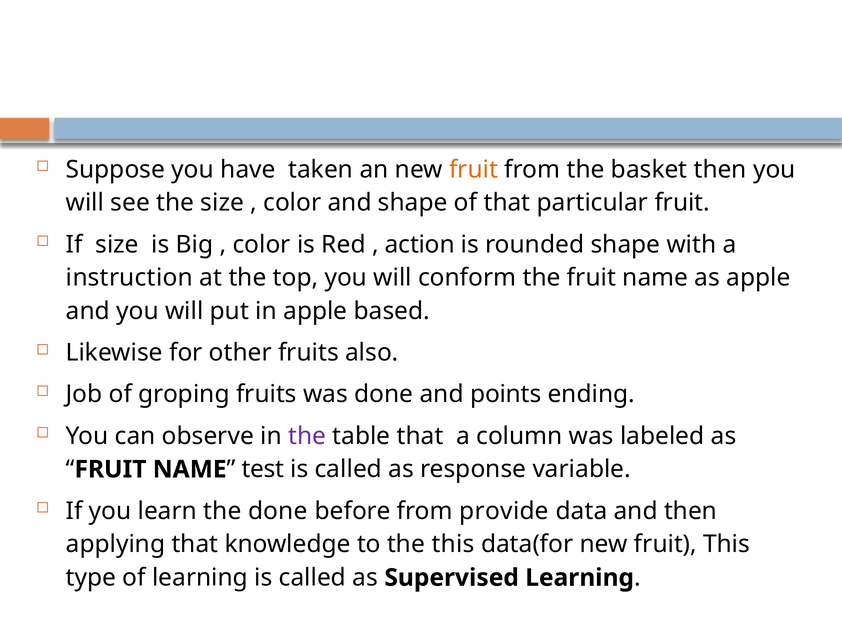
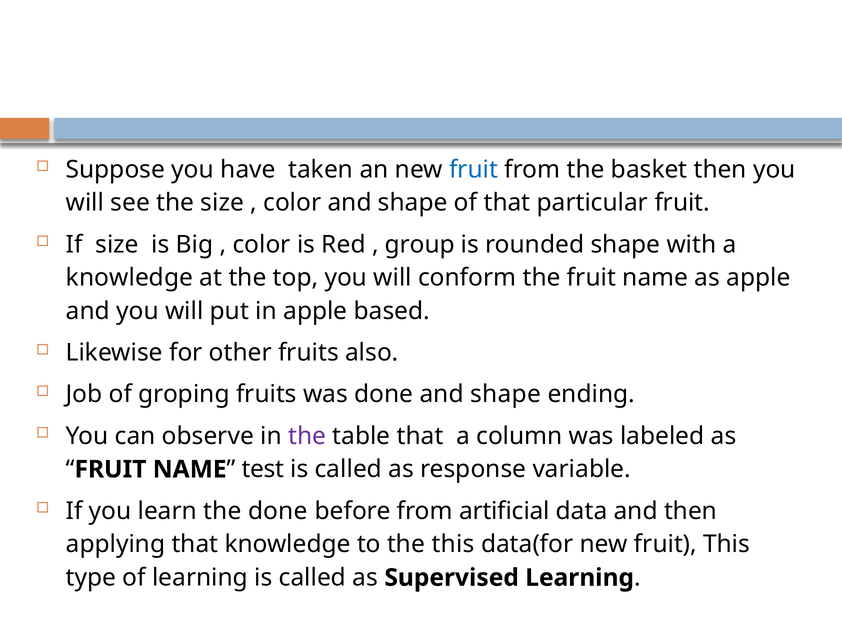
fruit at (474, 170) colour: orange -> blue
action: action -> group
instruction at (129, 278): instruction -> knowledge
done and points: points -> shape
provide: provide -> artificial
